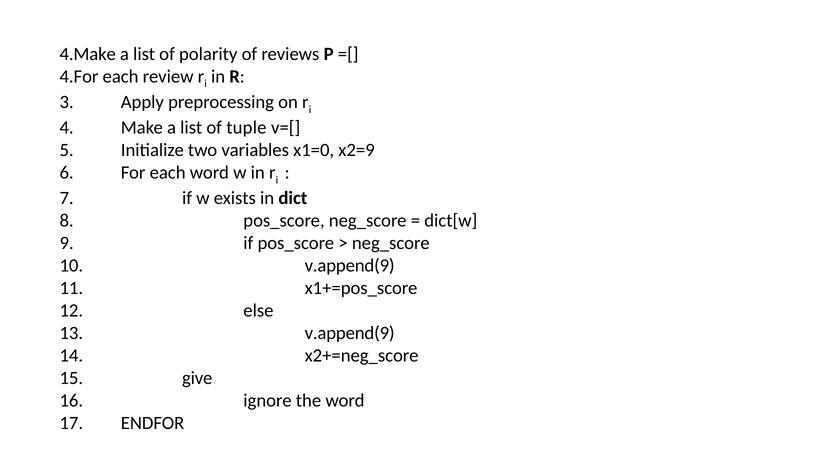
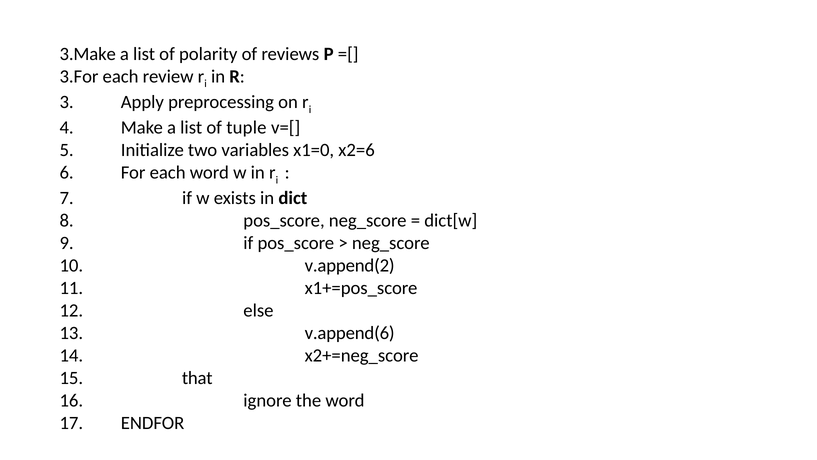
4.Make: 4.Make -> 3.Make
4.For: 4.For -> 3.For
x2=9: x2=9 -> x2=6
10 v.append(9: v.append(9 -> v.append(2
13 v.append(9: v.append(9 -> v.append(6
give: give -> that
